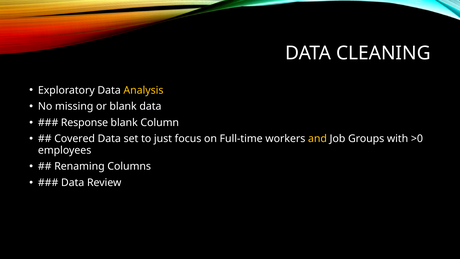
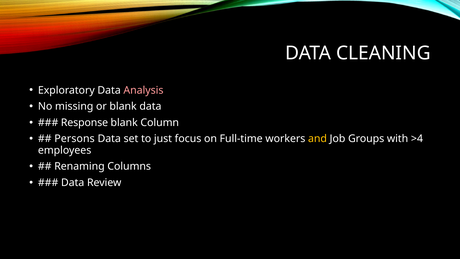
Analysis colour: yellow -> pink
Covered: Covered -> Persons
>0: >0 -> >4
